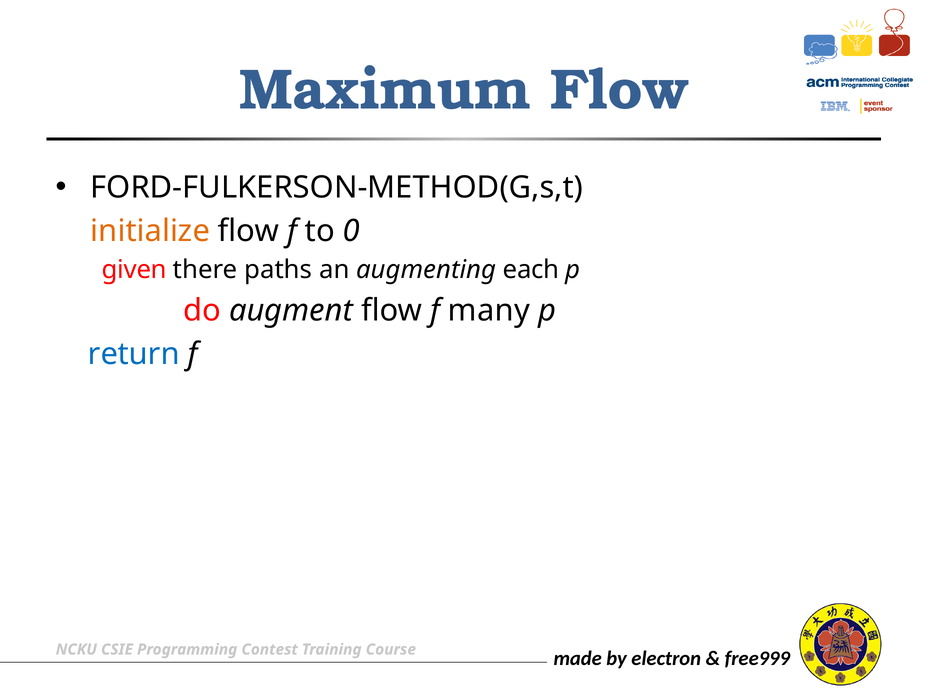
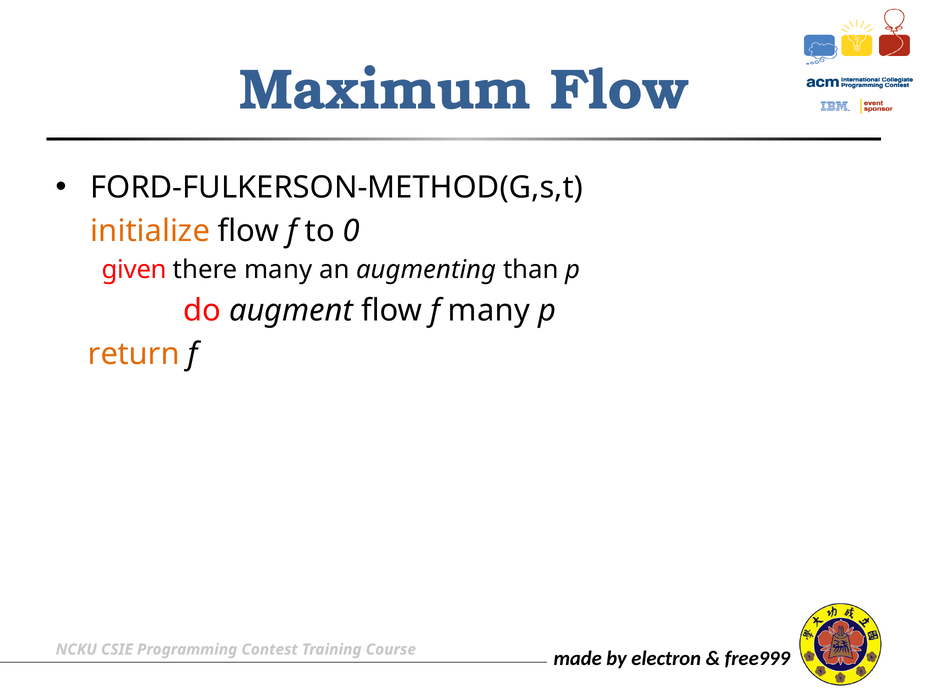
there paths: paths -> many
each: each -> than
return colour: blue -> orange
